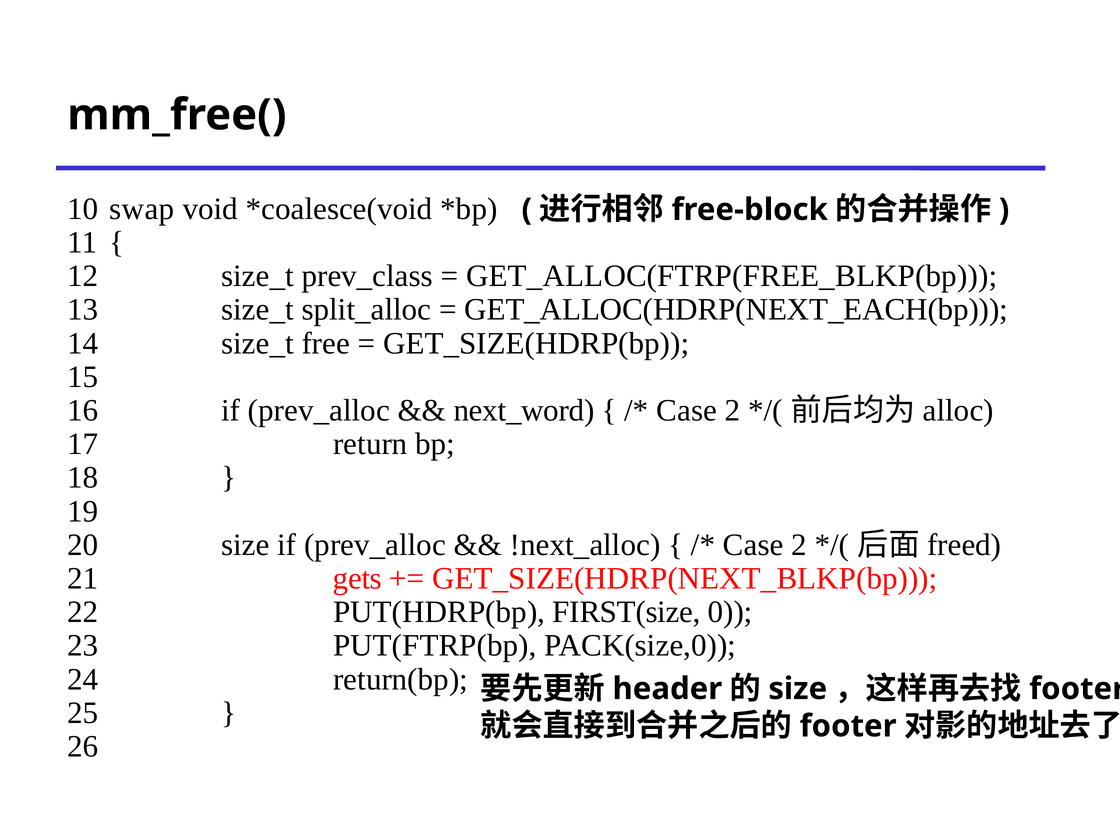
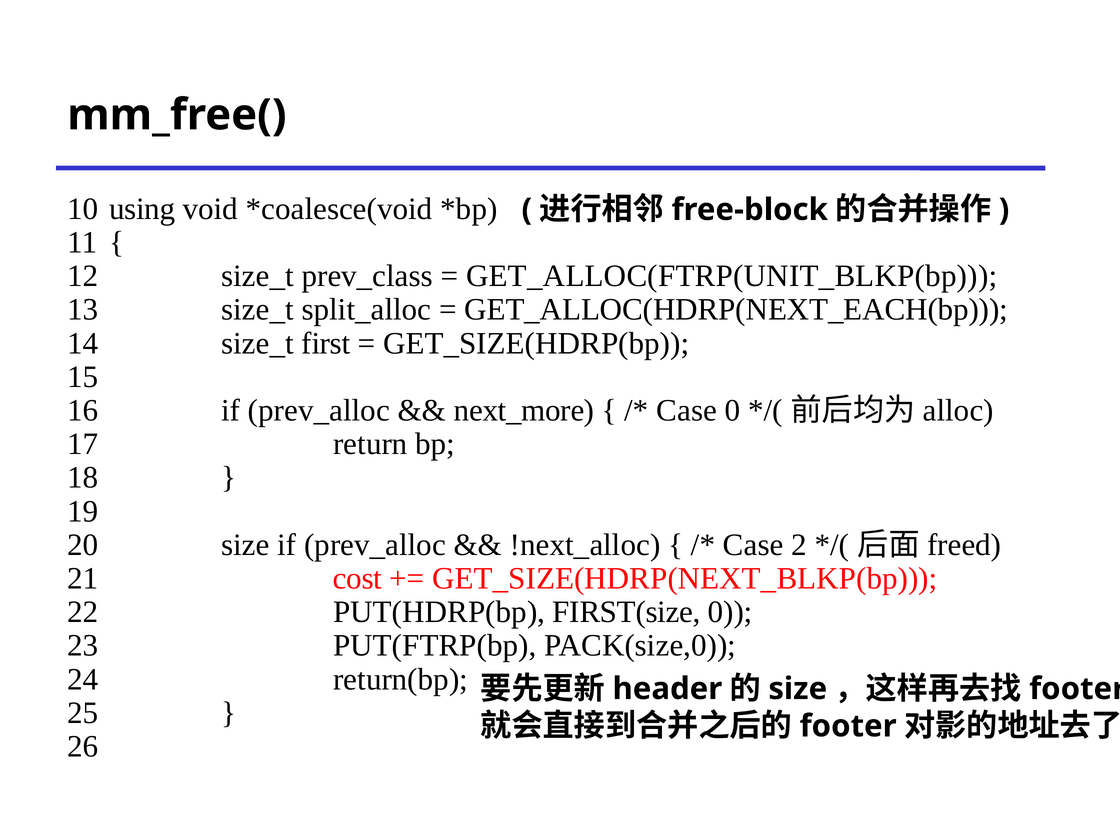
swap: swap -> using
GET_ALLOC(FTRP(FREE_BLKP(bp: GET_ALLOC(FTRP(FREE_BLKP(bp -> GET_ALLOC(FTRP(UNIT_BLKP(bp
free: free -> first
next_word: next_word -> next_more
2 at (733, 410): 2 -> 0
gets: gets -> cost
